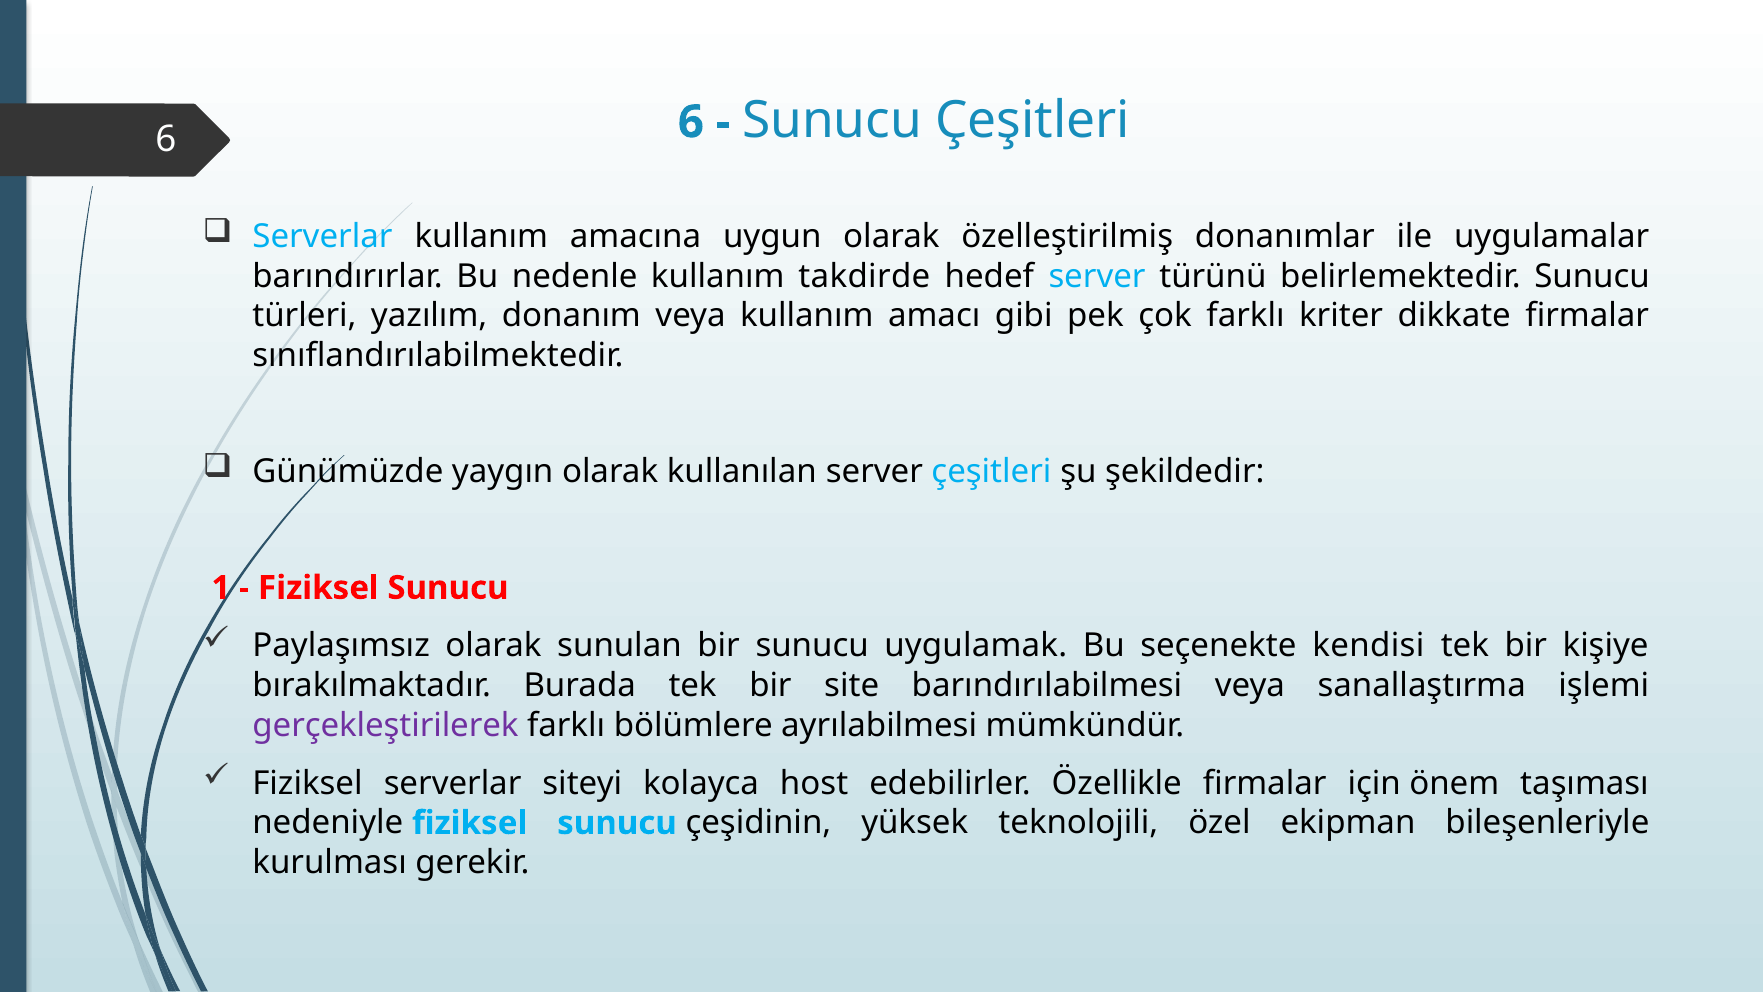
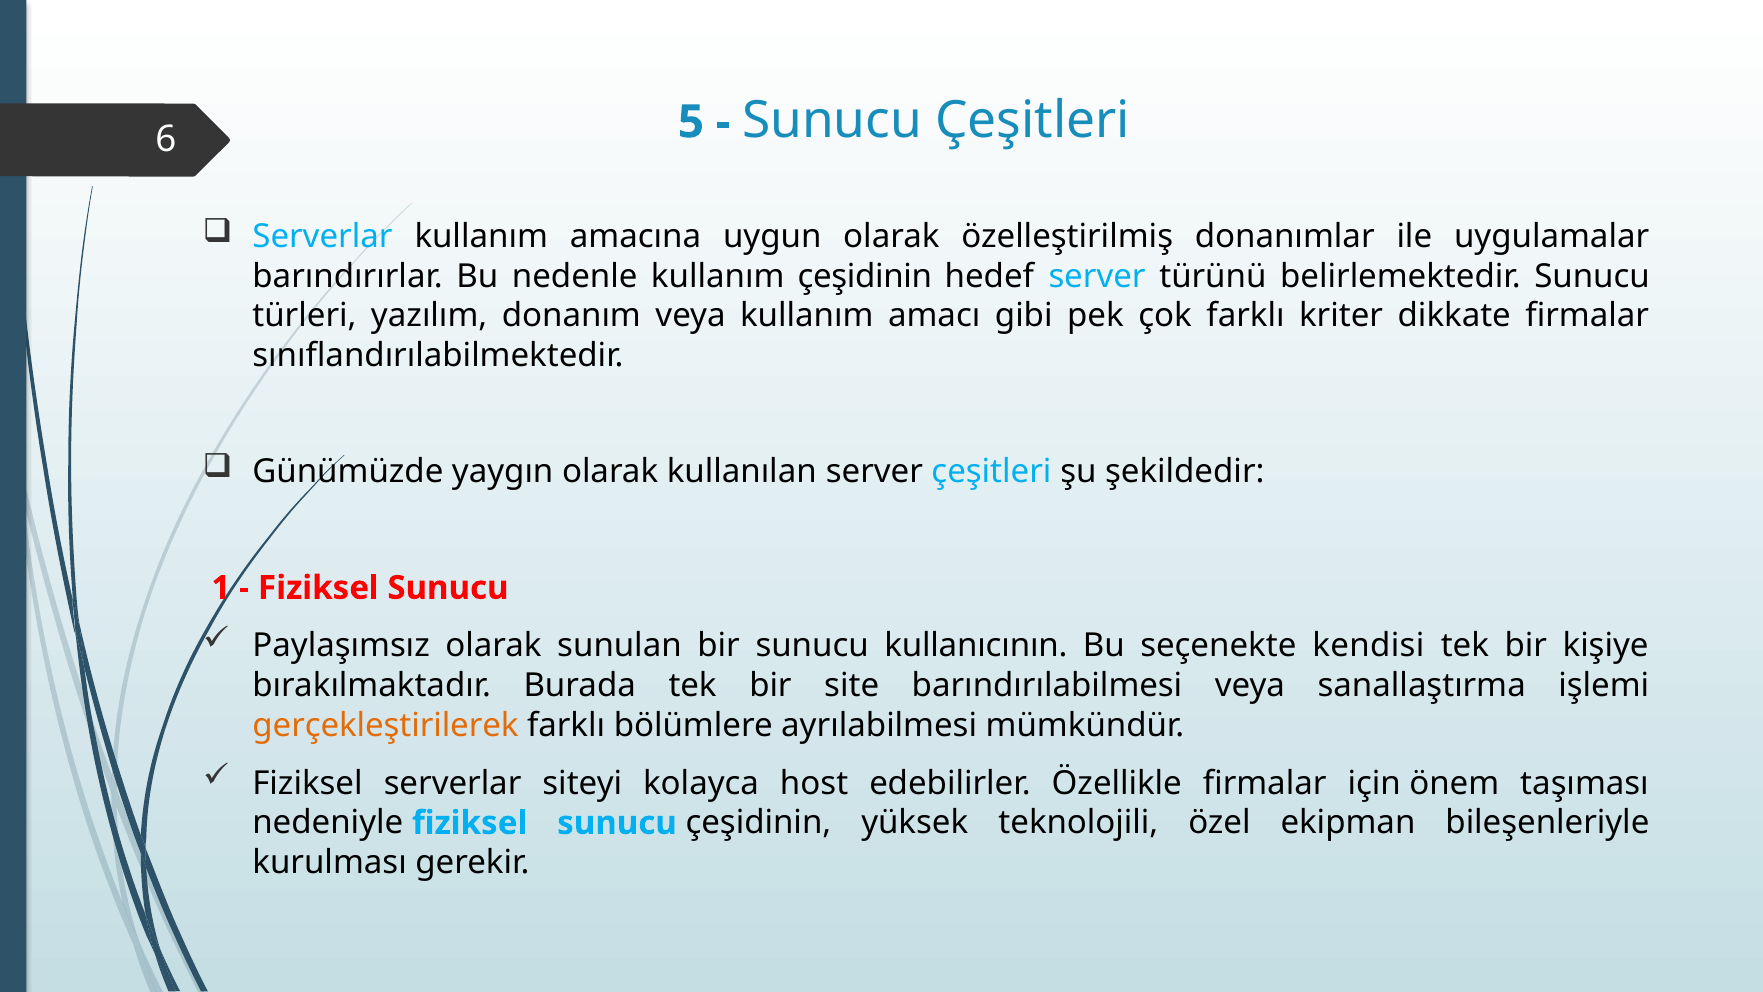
6 6: 6 -> 5
kullanım takdirde: takdirde -> çeşidinin
uygulamak: uygulamak -> kullanıcının
gerçekleştirilerek colour: purple -> orange
